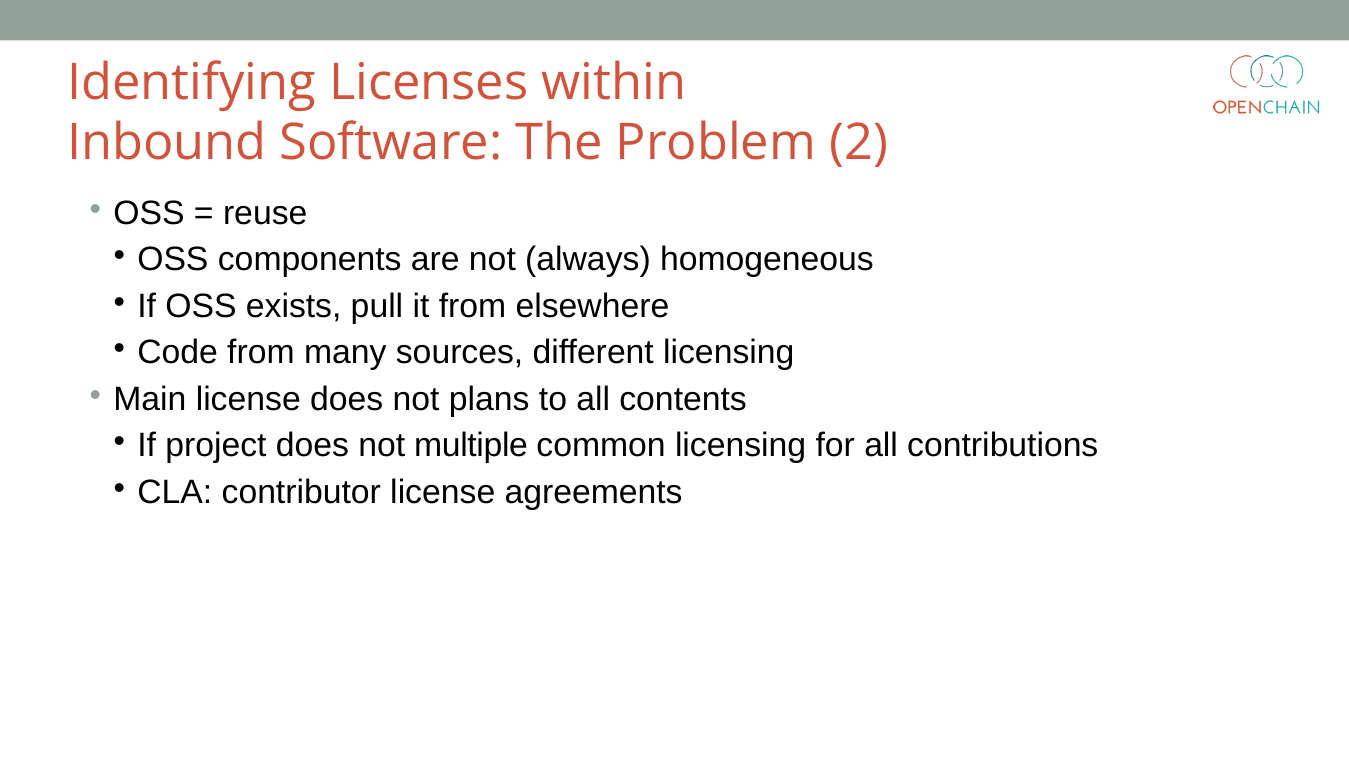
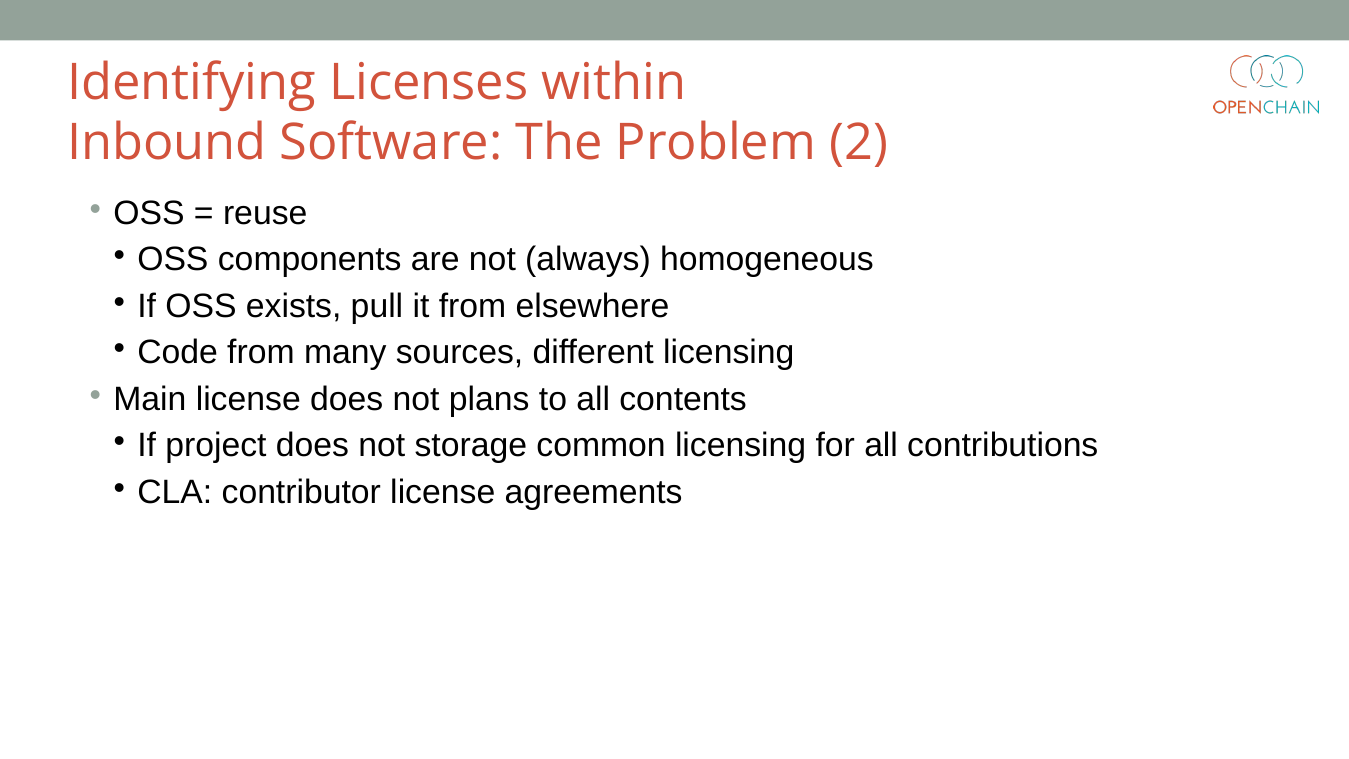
multiple: multiple -> storage
